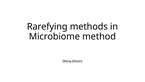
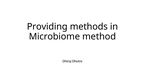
Rarefying: Rarefying -> Providing
